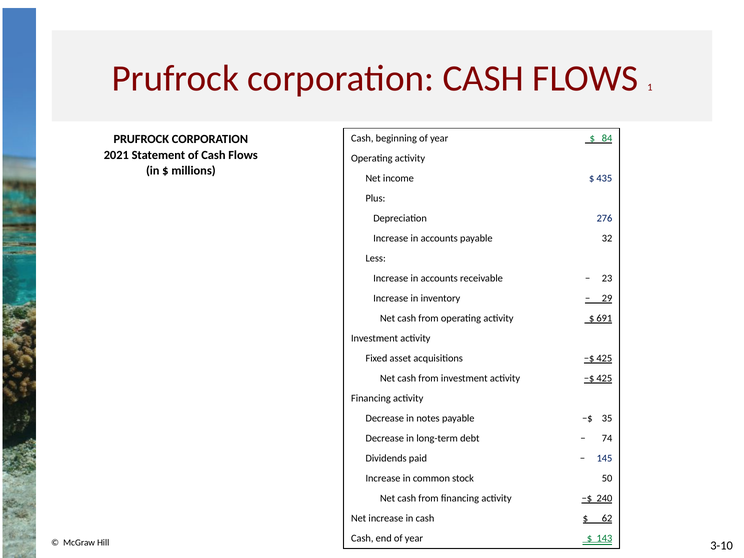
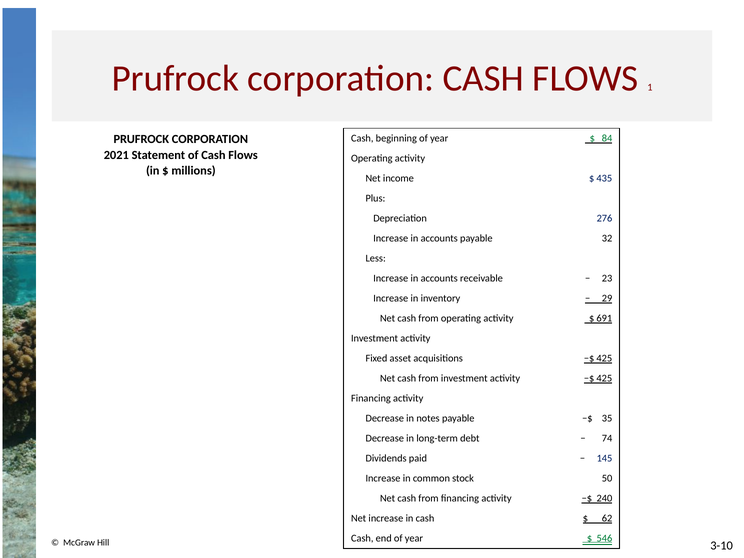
143: 143 -> 546
